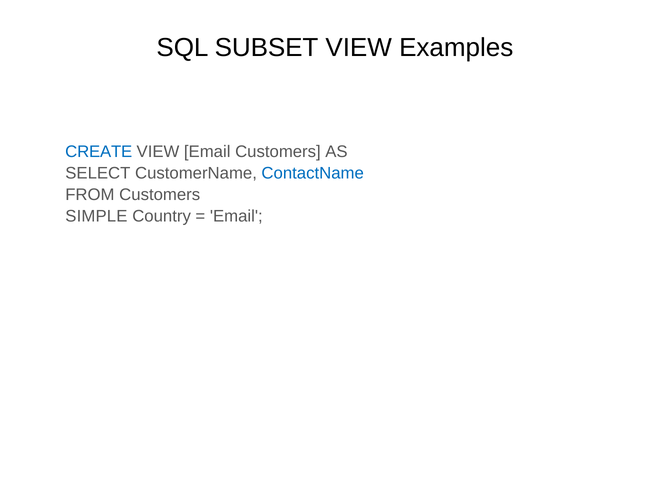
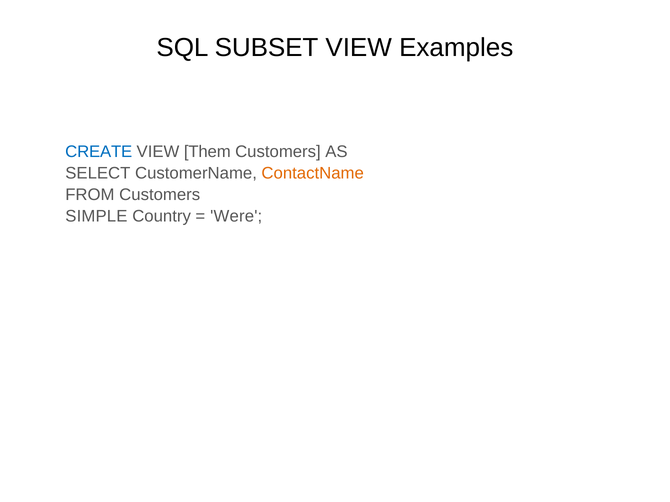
VIEW Email: Email -> Them
ContactName colour: blue -> orange
Email at (236, 216): Email -> Were
